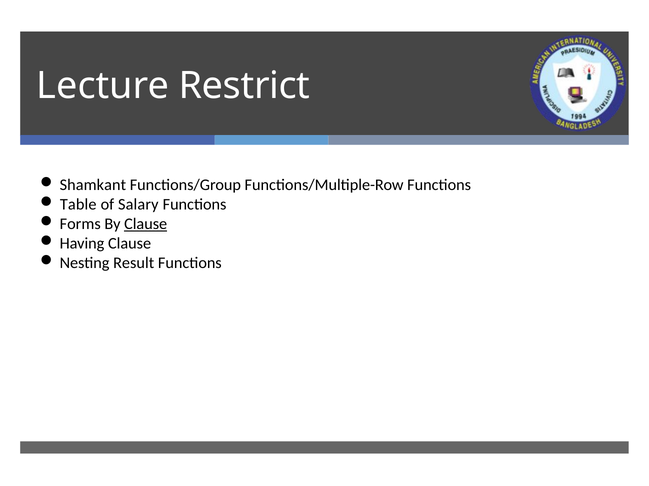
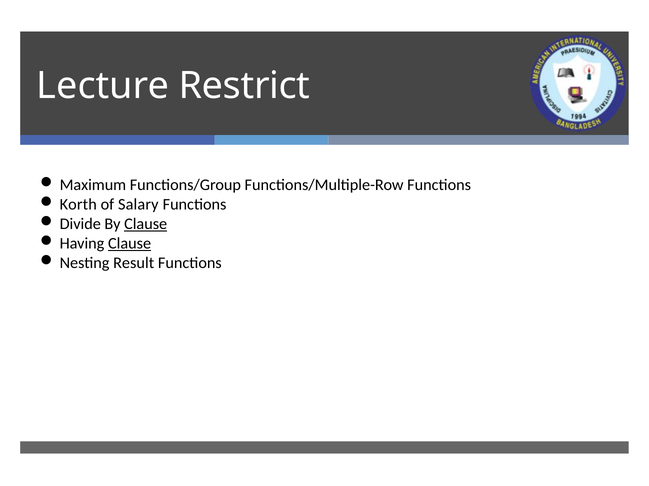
Shamkant: Shamkant -> Maximum
Table: Table -> Korth
Forms: Forms -> Divide
Clause at (130, 244) underline: none -> present
